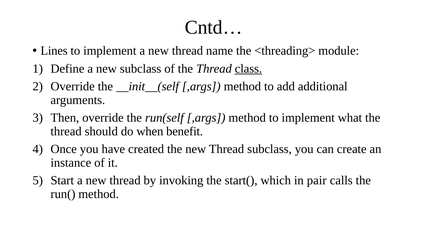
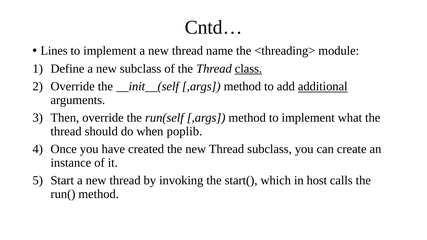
additional underline: none -> present
benefit: benefit -> poplib
pair: pair -> host
